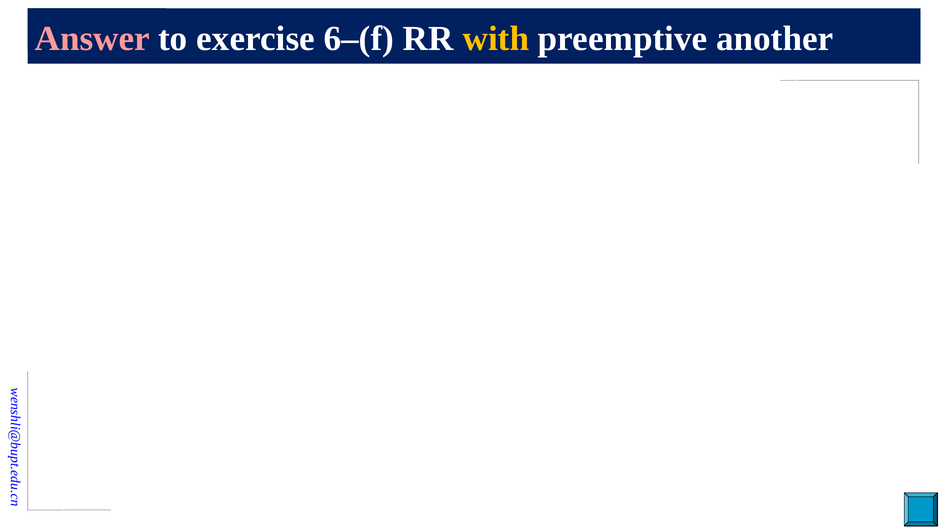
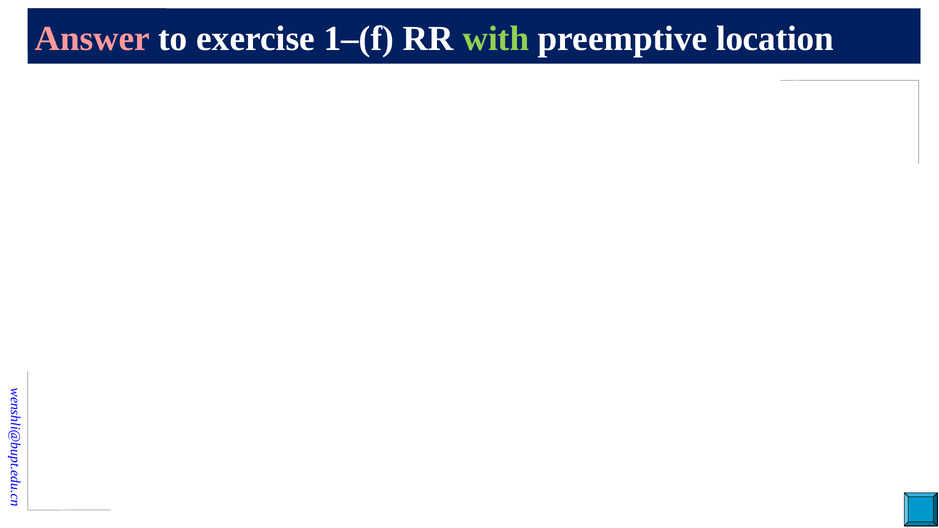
6–(f: 6–(f -> 1–(f
with colour: yellow -> light green
another: another -> location
